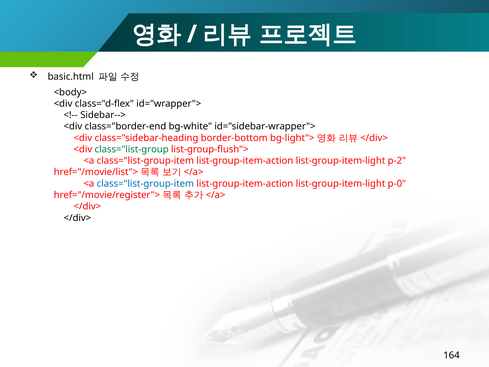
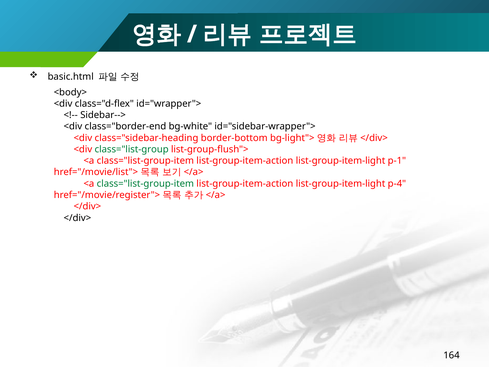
p-2: p-2 -> p-1
class="list-group-item at (145, 183) colour: blue -> green
p-0: p-0 -> p-4
